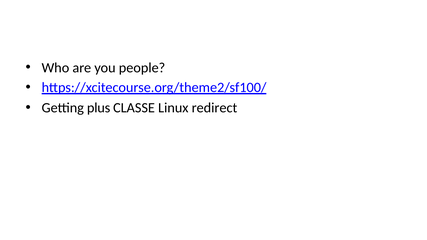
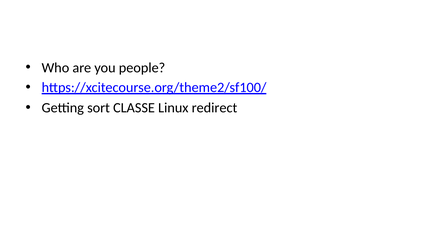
plus: plus -> sort
